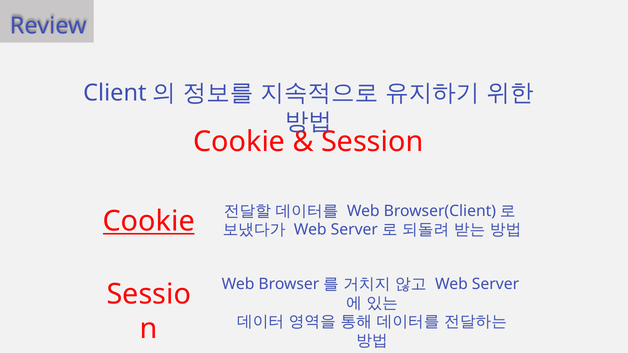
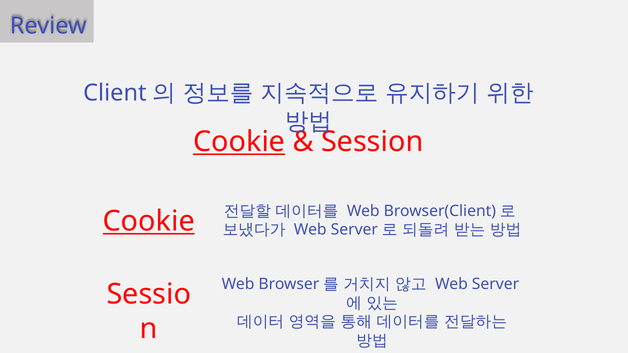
Cookie at (239, 142) underline: none -> present
